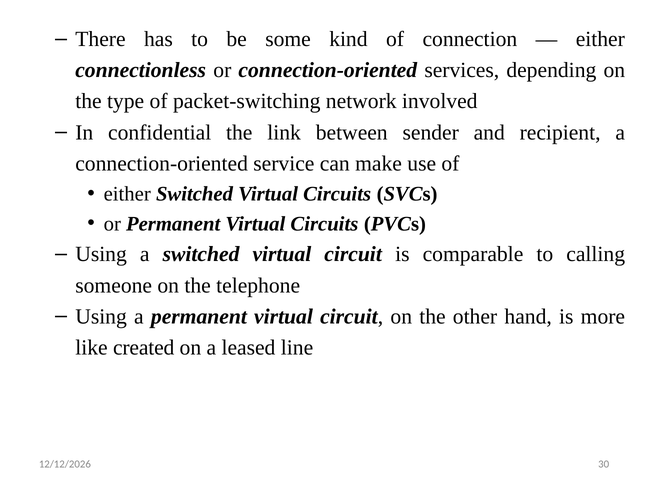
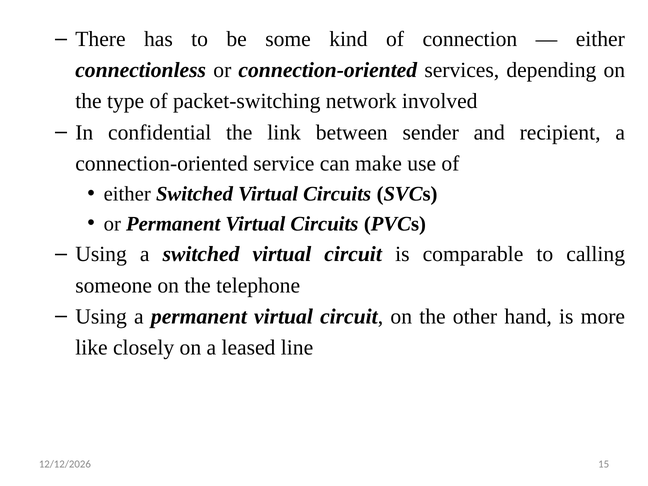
created: created -> closely
30: 30 -> 15
